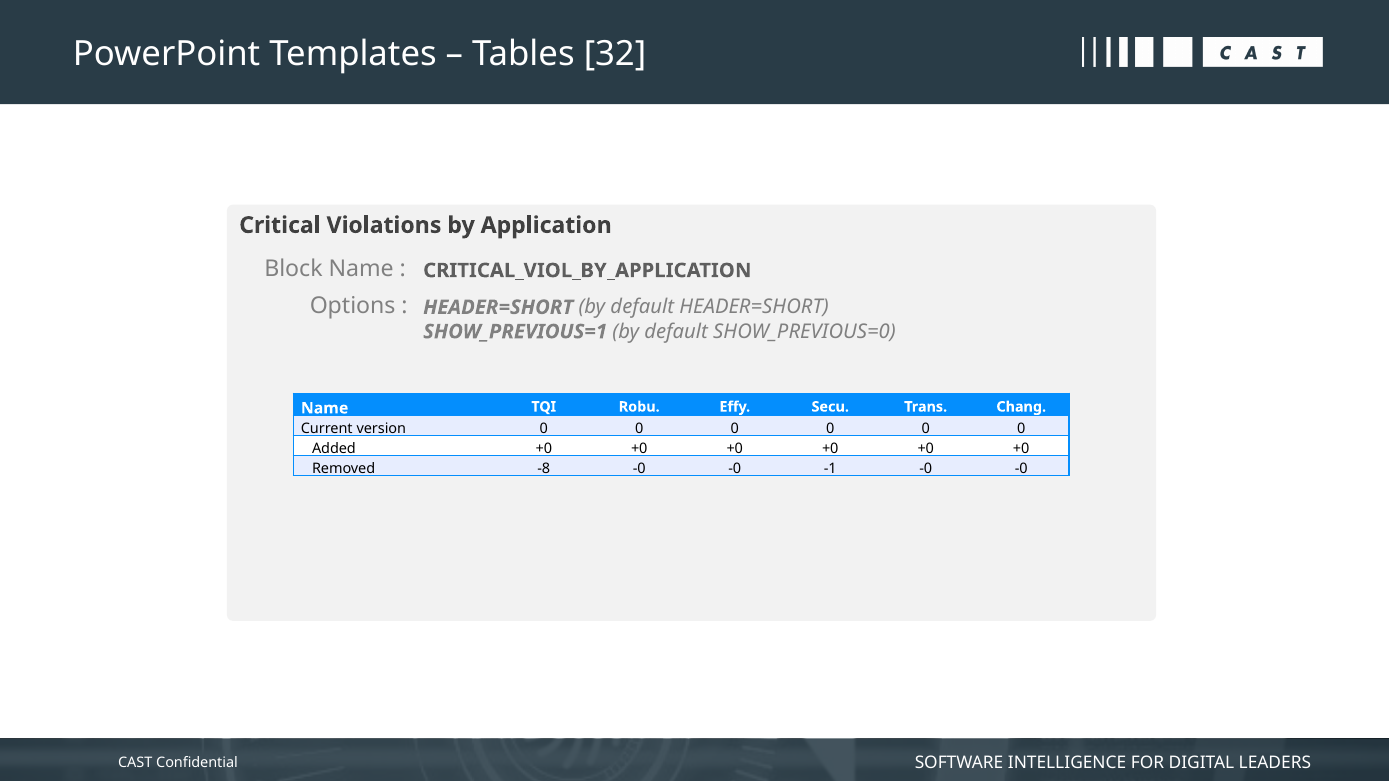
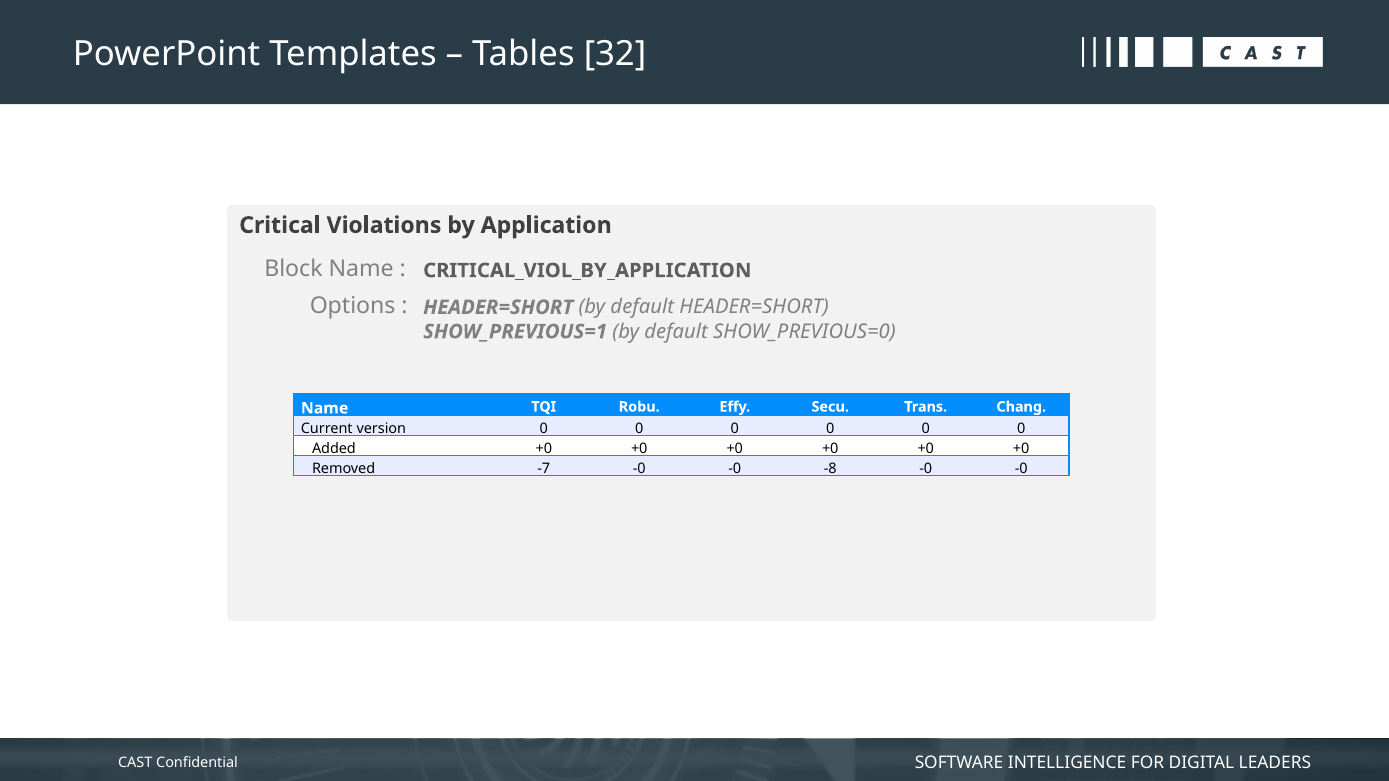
-8: -8 -> -7
-1: -1 -> -8
